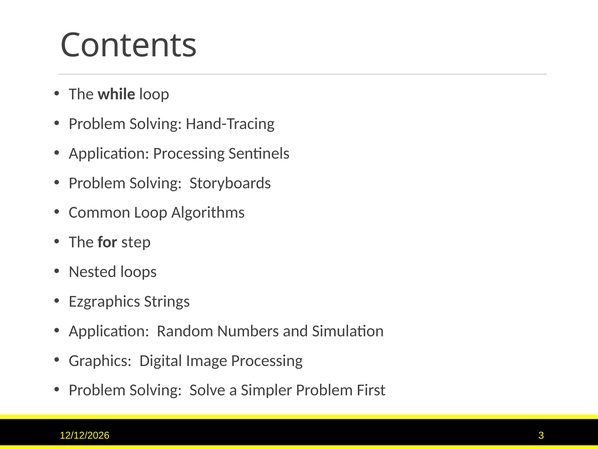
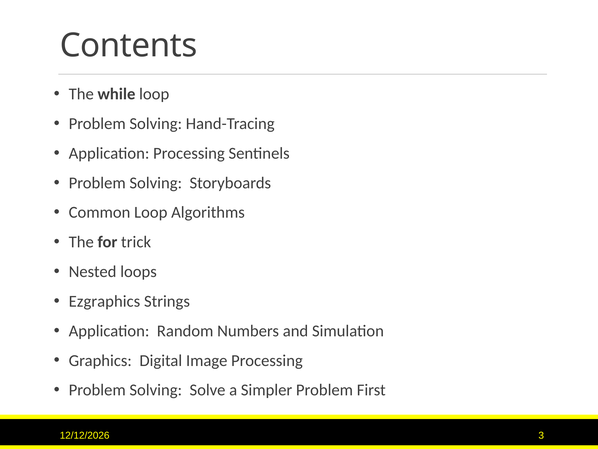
step: step -> trick
